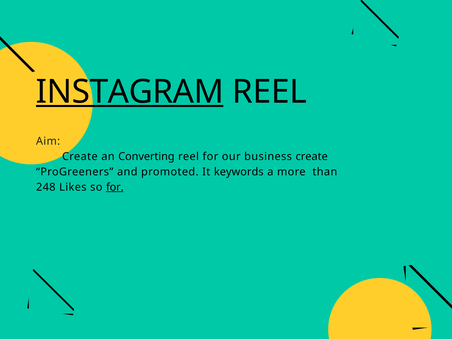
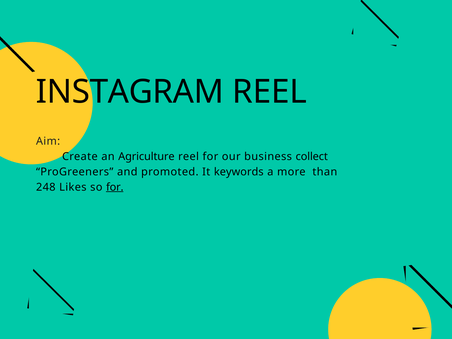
INSTAGRAM underline: present -> none
Converting: Converting -> Agriculture
business create: create -> collect
